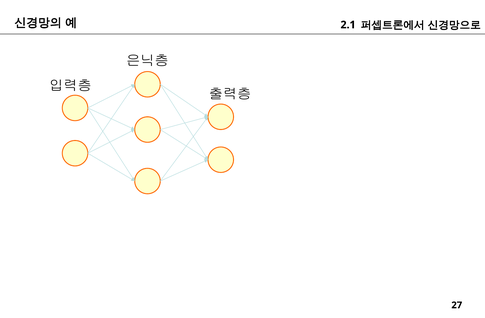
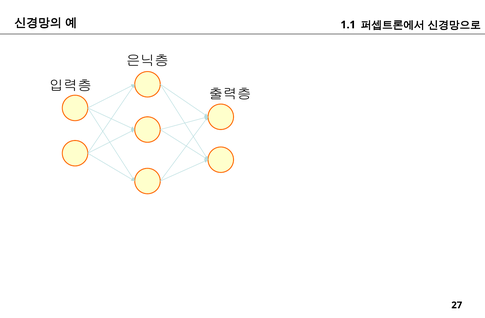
2.1: 2.1 -> 1.1
